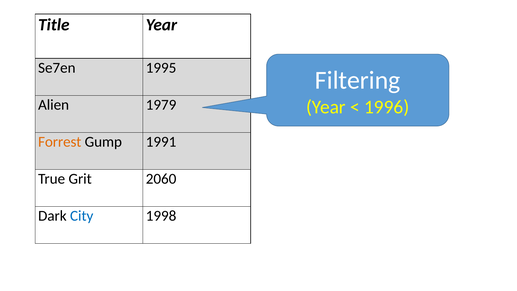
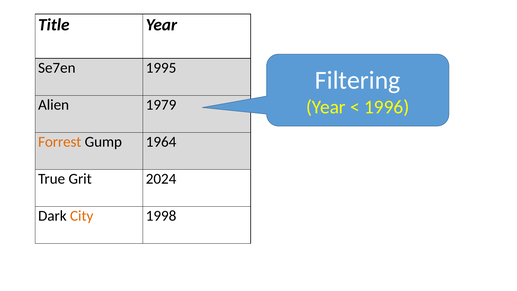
1991: 1991 -> 1964
2060: 2060 -> 2024
City colour: blue -> orange
